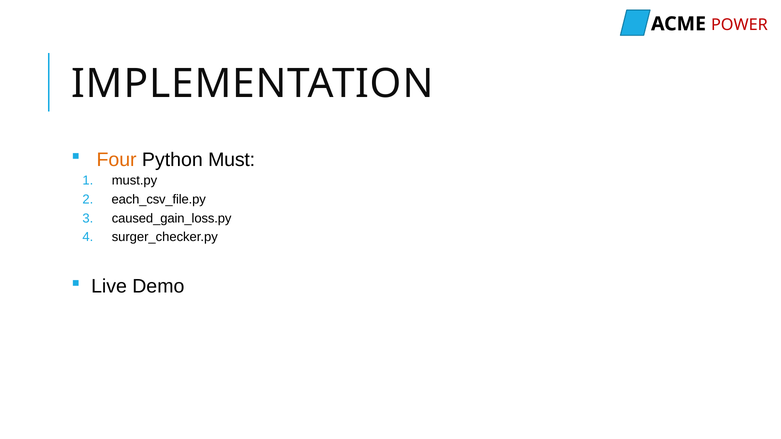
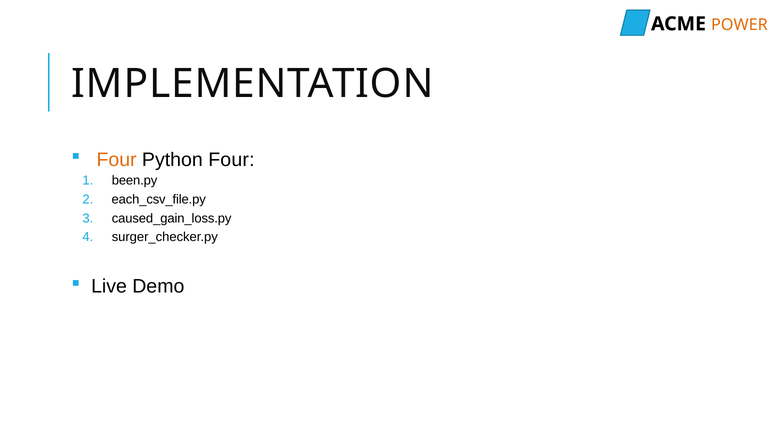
POWER colour: red -> orange
Python Must: Must -> Four
must.py: must.py -> been.py
